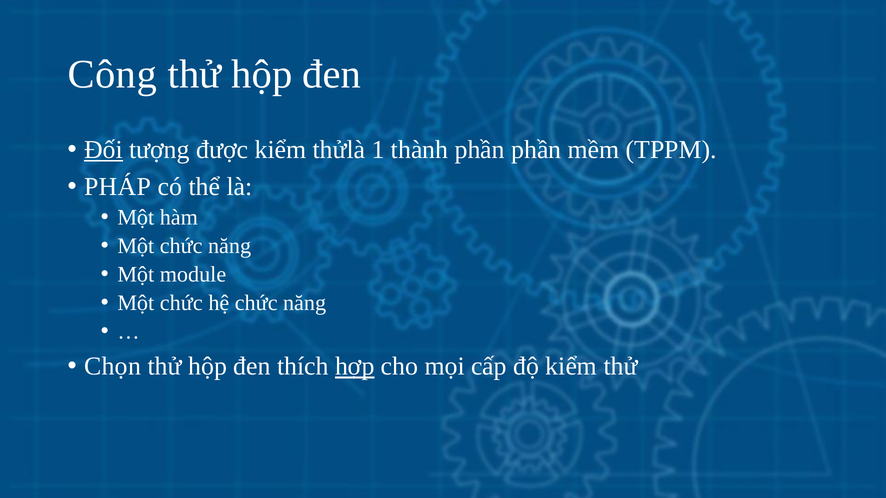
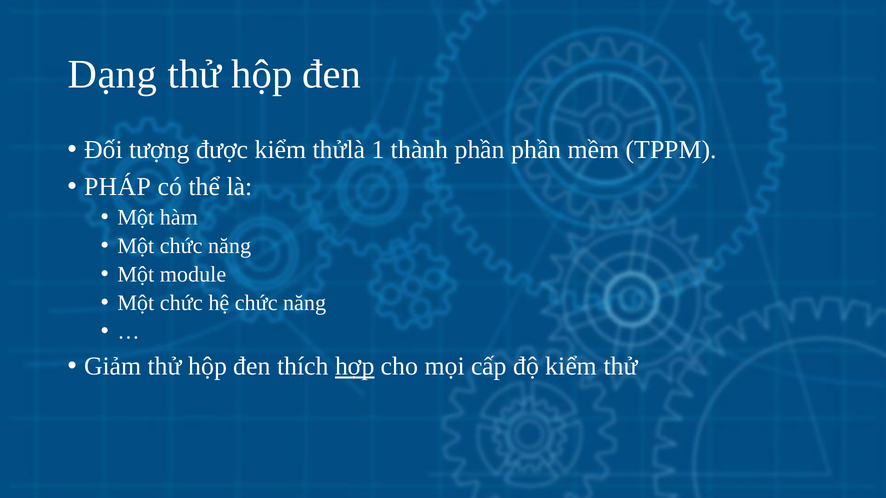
Công: Công -> Dạng
Đối underline: present -> none
Chọn: Chọn -> Giảm
